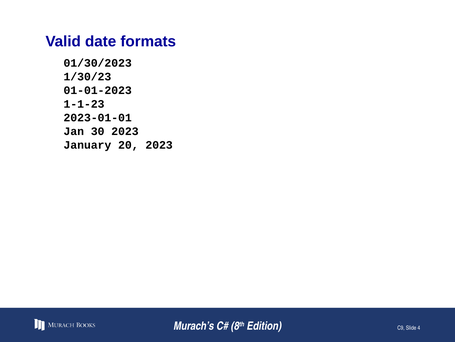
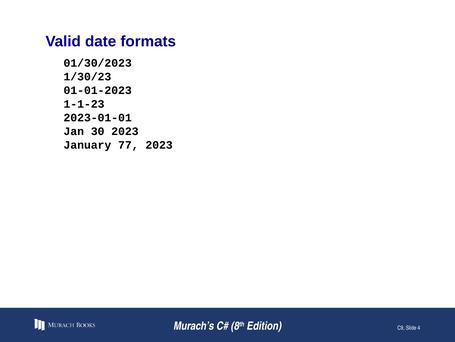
20: 20 -> 77
